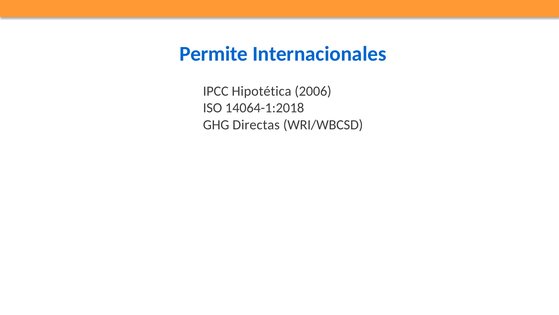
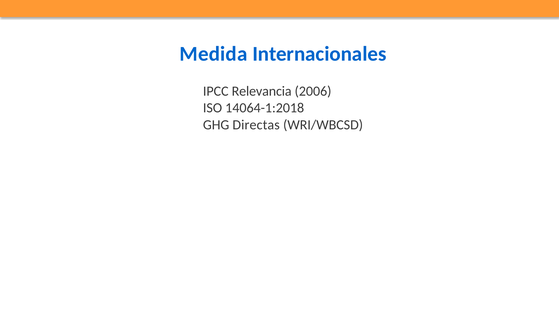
Permite: Permite -> Medida
Hipotética: Hipotética -> Relevancia
